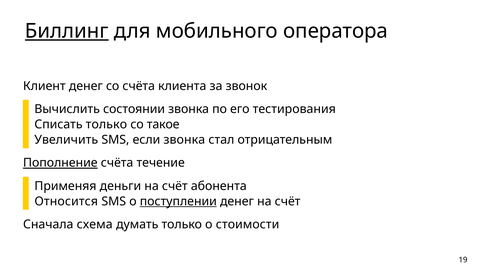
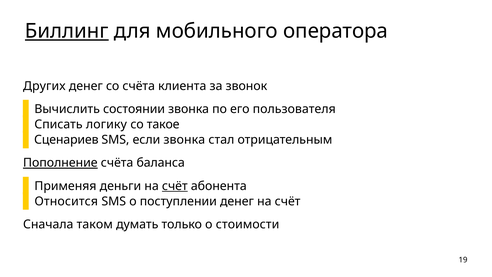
Клиент: Клиент -> Других
тестирования: тестирования -> пользователя
Списать только: только -> логику
Увеличить: Увеличить -> Сценариев
течение: течение -> баланса
счёт at (175, 186) underline: none -> present
поступлении underline: present -> none
схема: схема -> таком
